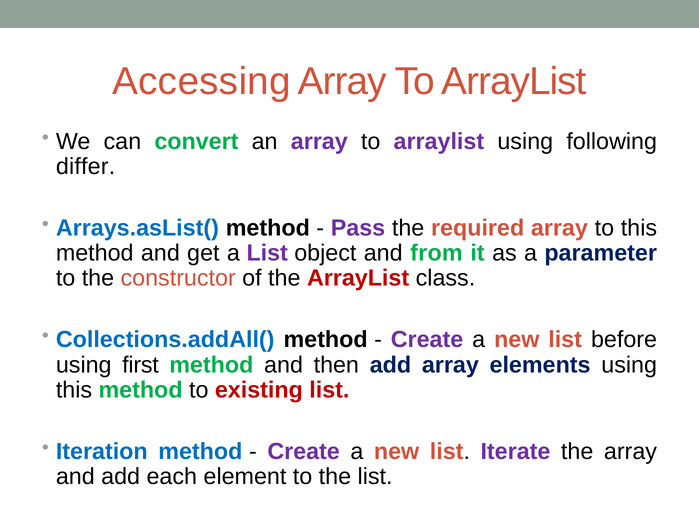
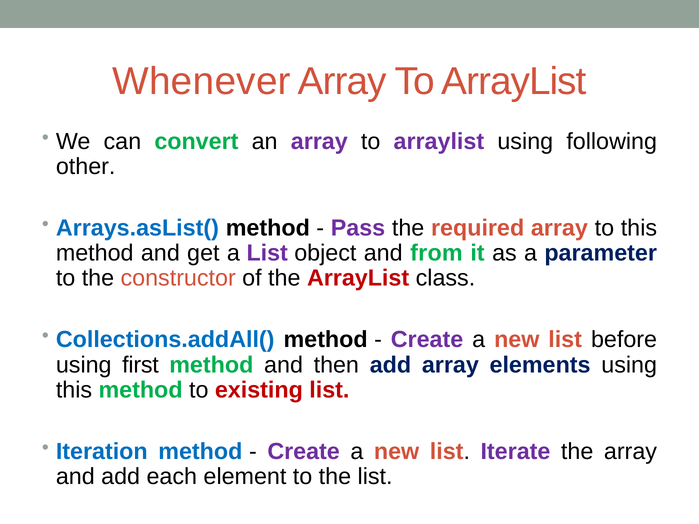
Accessing: Accessing -> Whenever
differ: differ -> other
